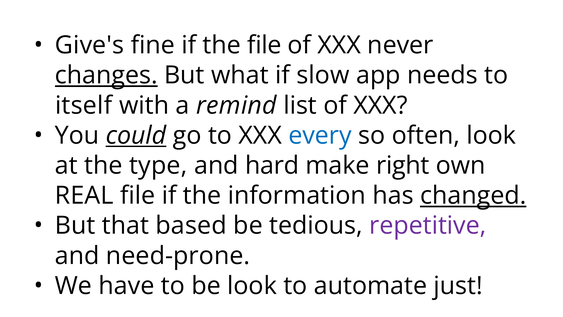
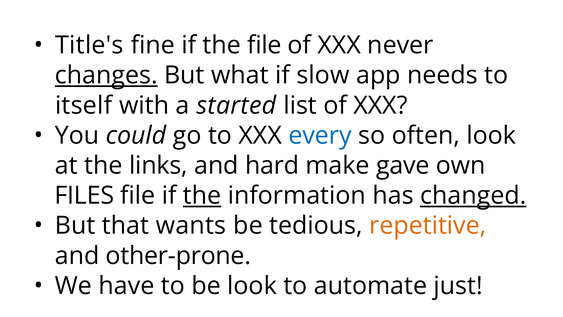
Give's: Give's -> Title's
remind: remind -> started
could underline: present -> none
type: type -> links
right: right -> gave
REAL: REAL -> FILES
the at (202, 195) underline: none -> present
based: based -> wants
repetitive colour: purple -> orange
need-prone: need-prone -> other-prone
